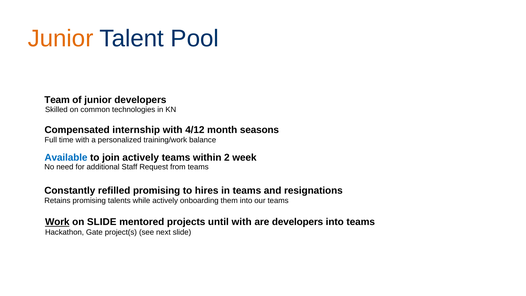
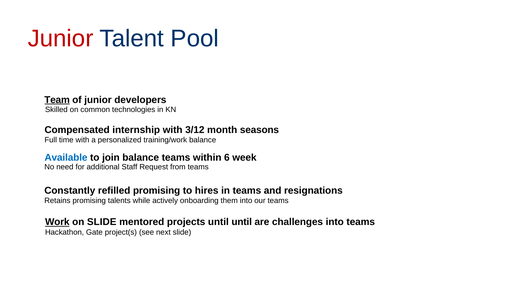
Junior at (61, 39) colour: orange -> red
Team underline: none -> present
4/12: 4/12 -> 3/12
join actively: actively -> balance
2: 2 -> 6
until with: with -> until
are developers: developers -> challenges
